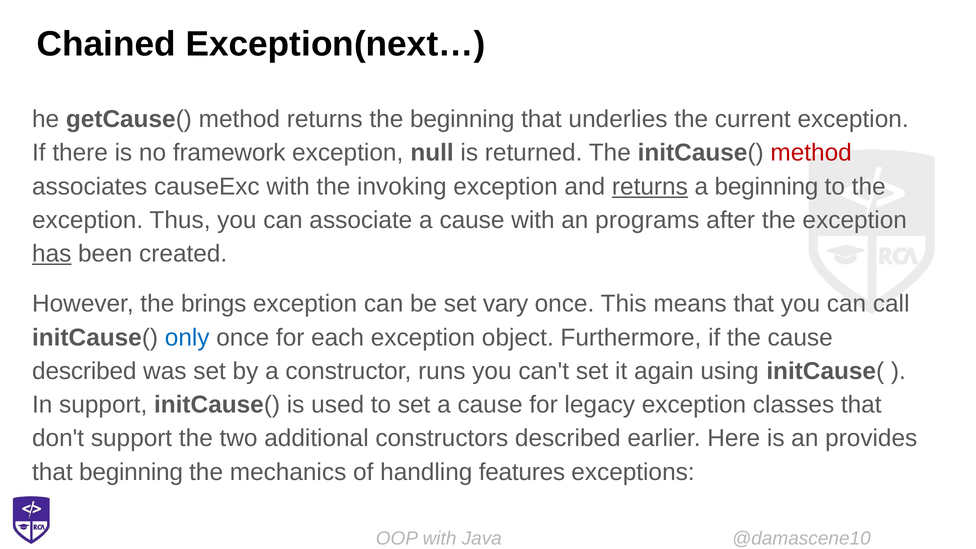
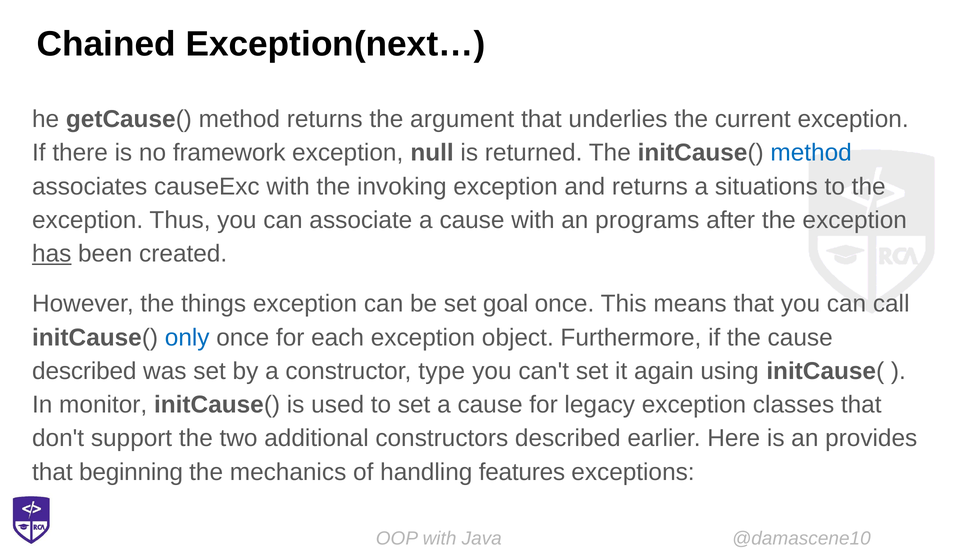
the beginning: beginning -> argument
method at (811, 153) colour: red -> blue
returns at (650, 187) underline: present -> none
a beginning: beginning -> situations
brings: brings -> things
vary: vary -> goal
runs: runs -> type
In support: support -> monitor
